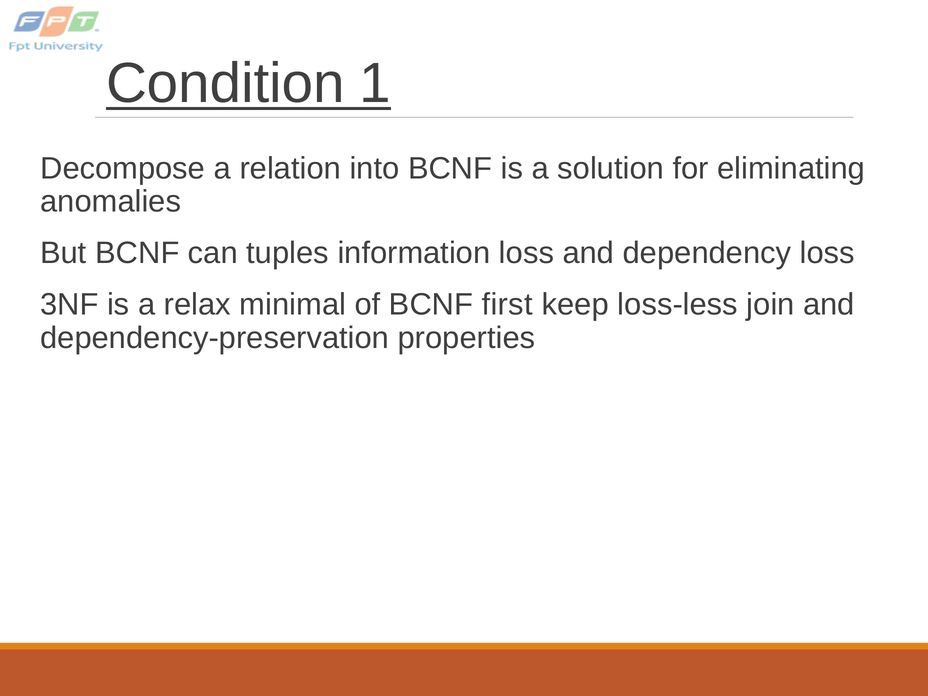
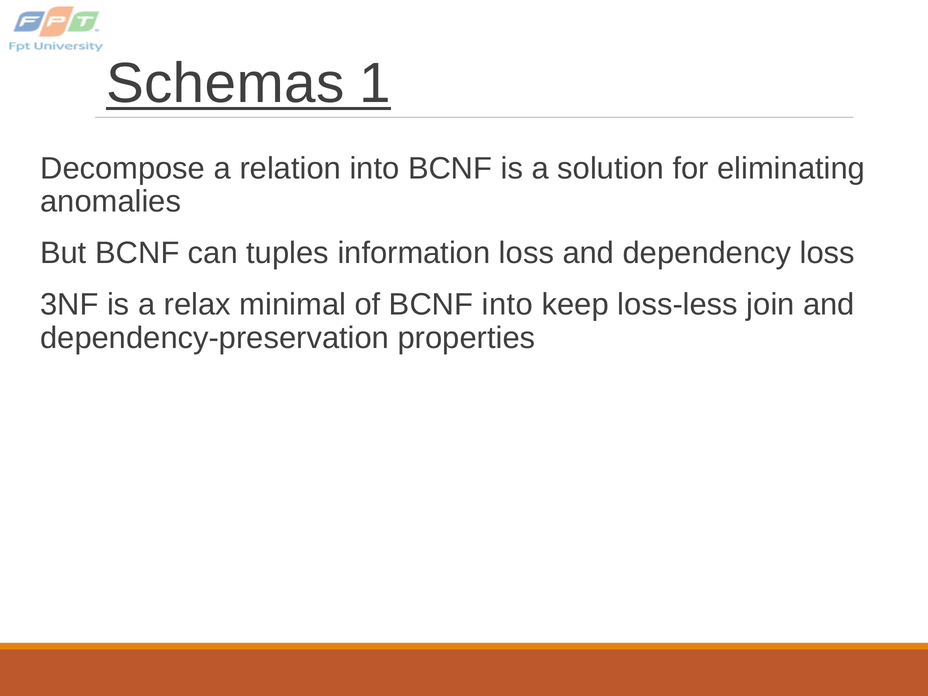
Condition: Condition -> Schemas
BCNF first: first -> into
